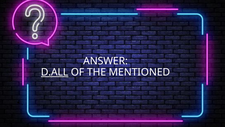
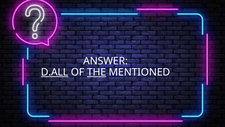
THE underline: none -> present
